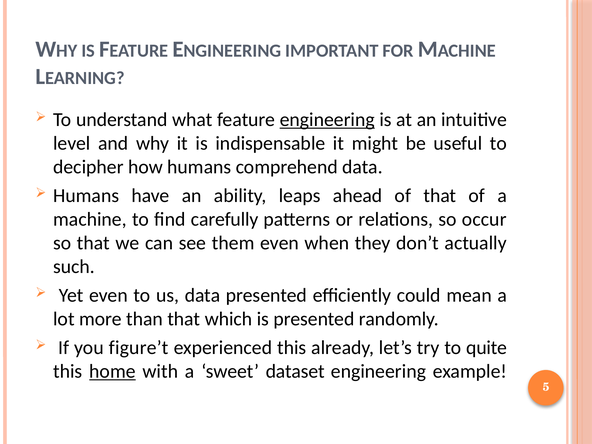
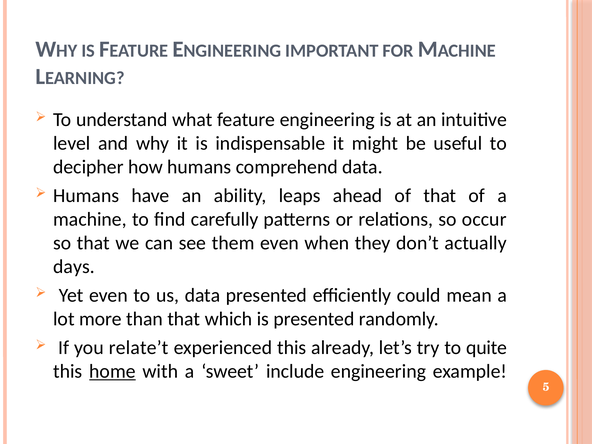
engineering at (327, 120) underline: present -> none
such: such -> days
figure’t: figure’t -> relate’t
dataset: dataset -> include
